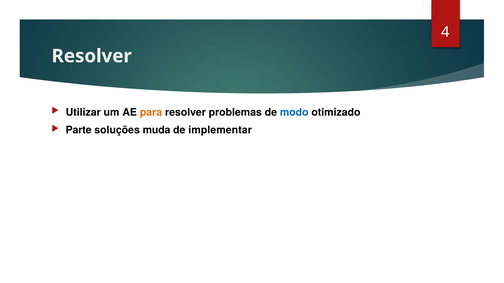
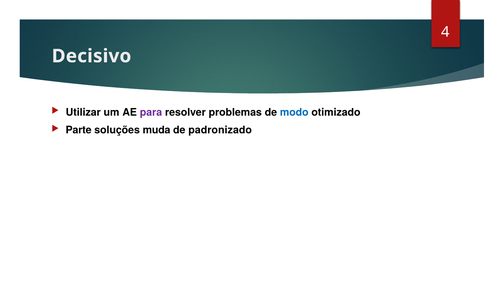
Resolver at (92, 56): Resolver -> Decisivo
para colour: orange -> purple
implementar: implementar -> padronizado
